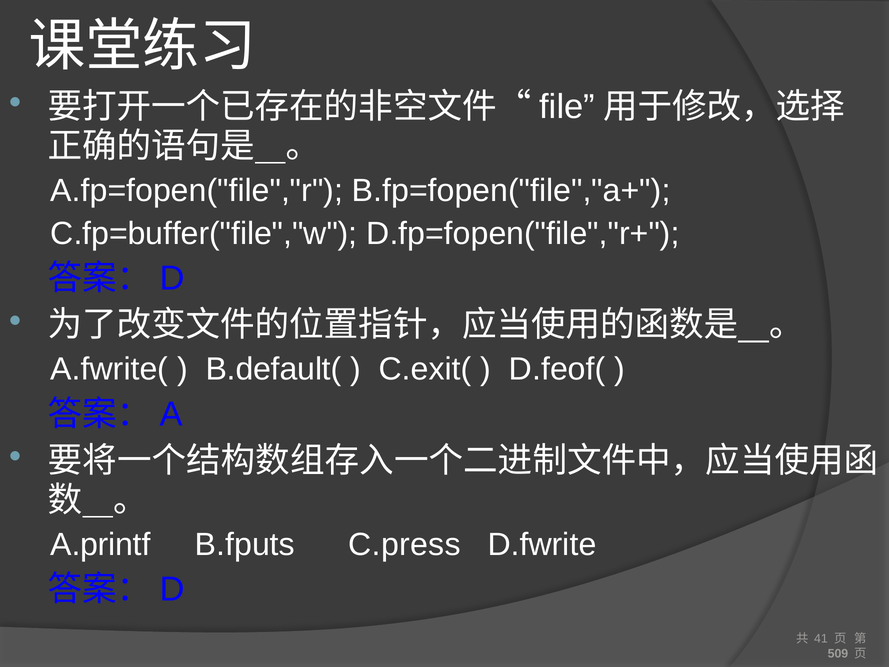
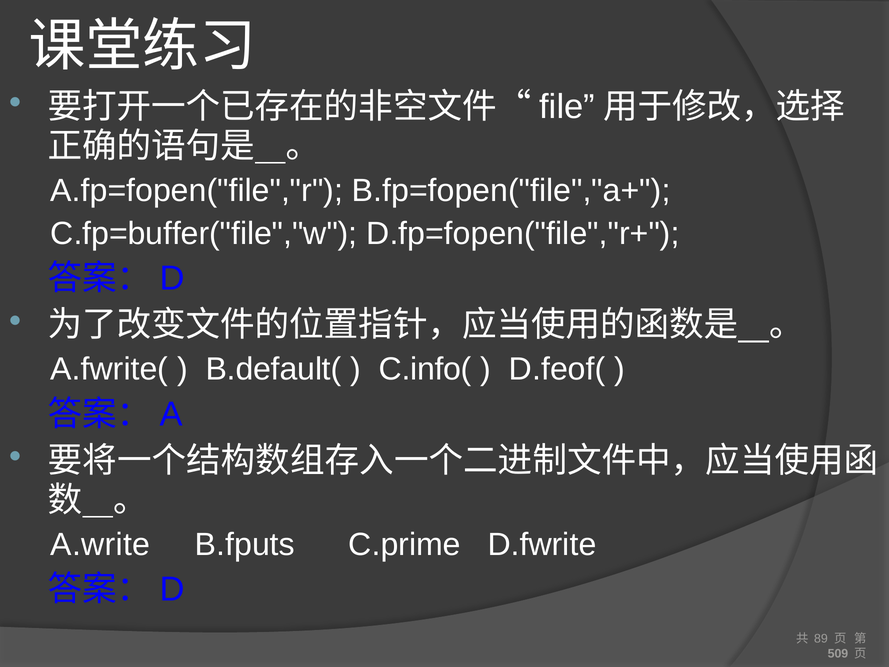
C.exit(: C.exit( -> C.info(
A.printf: A.printf -> A.write
C.press: C.press -> C.prime
41: 41 -> 89
